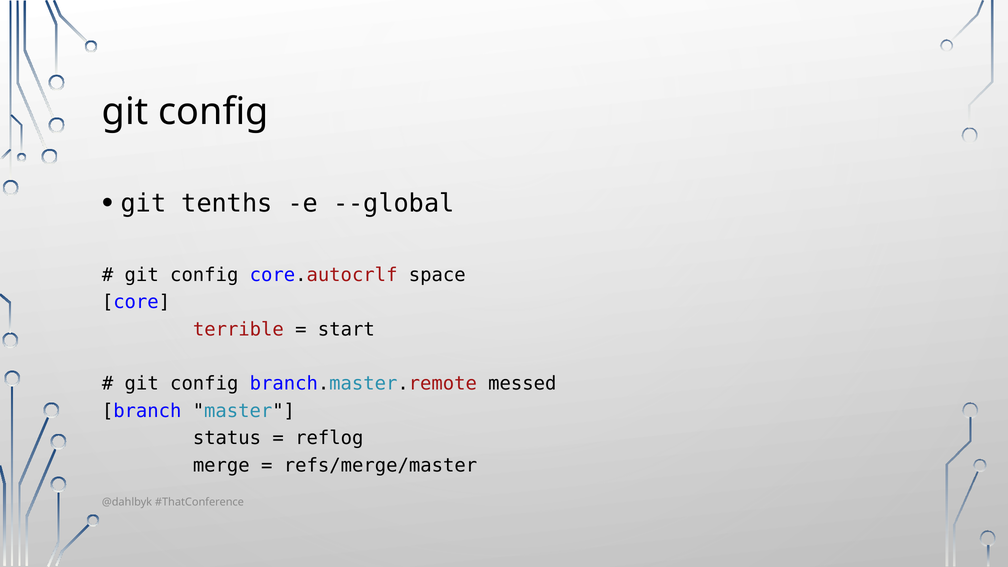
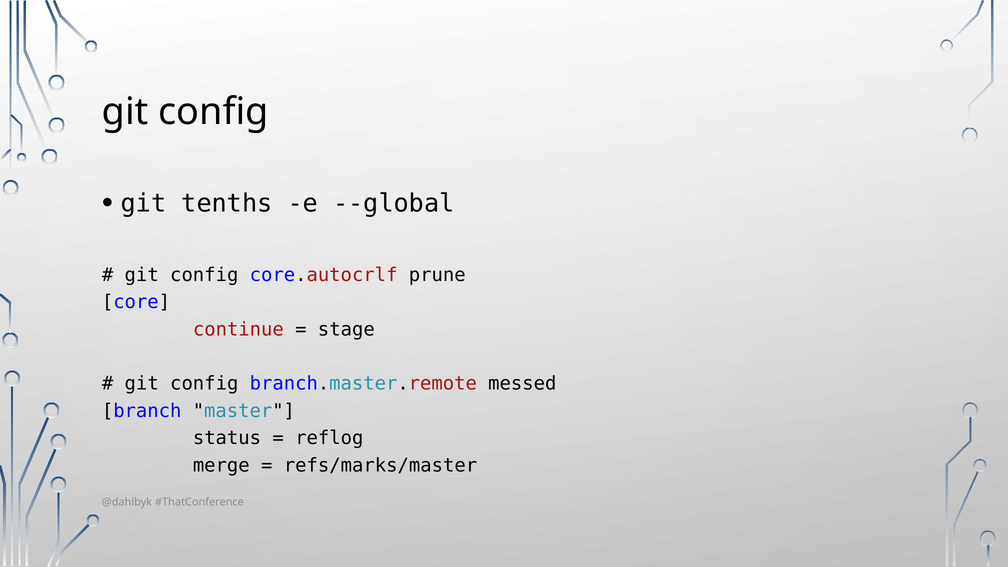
space: space -> prune
terrible: terrible -> continue
start: start -> stage
refs/merge/master: refs/merge/master -> refs/marks/master
